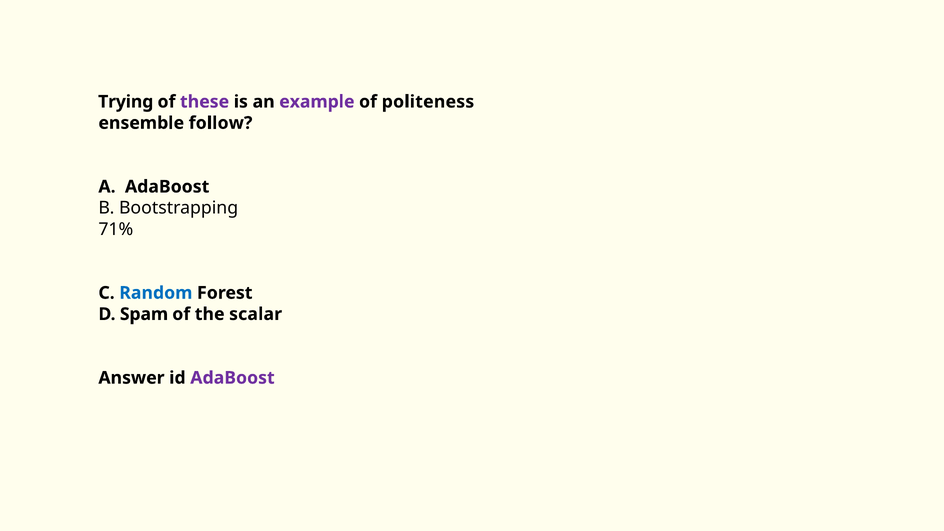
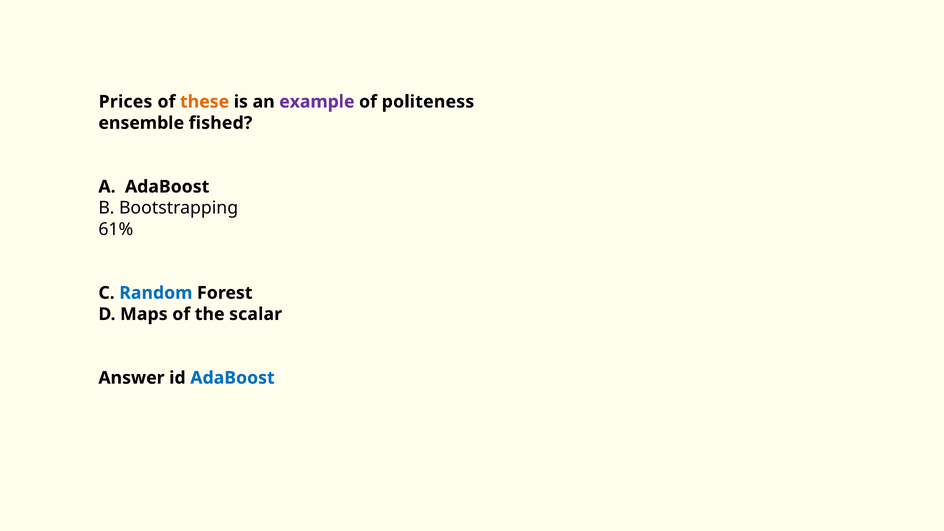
Trying: Trying -> Prices
these colour: purple -> orange
follow: follow -> fished
71%: 71% -> 61%
Spam: Spam -> Maps
AdaBoost at (232, 378) colour: purple -> blue
